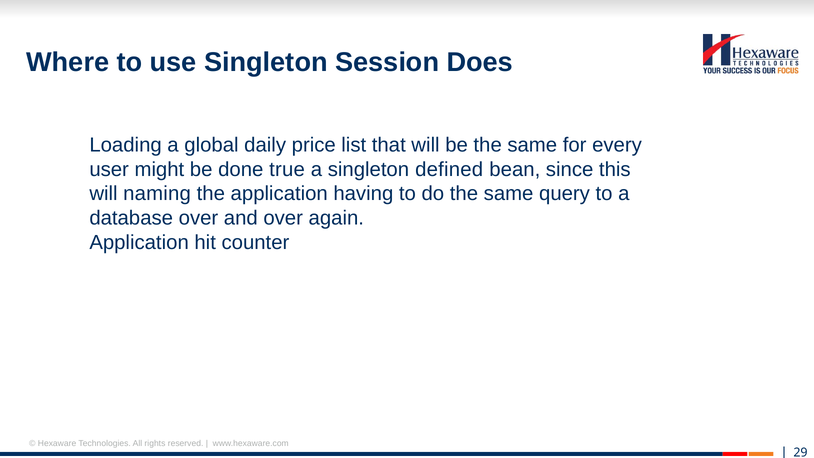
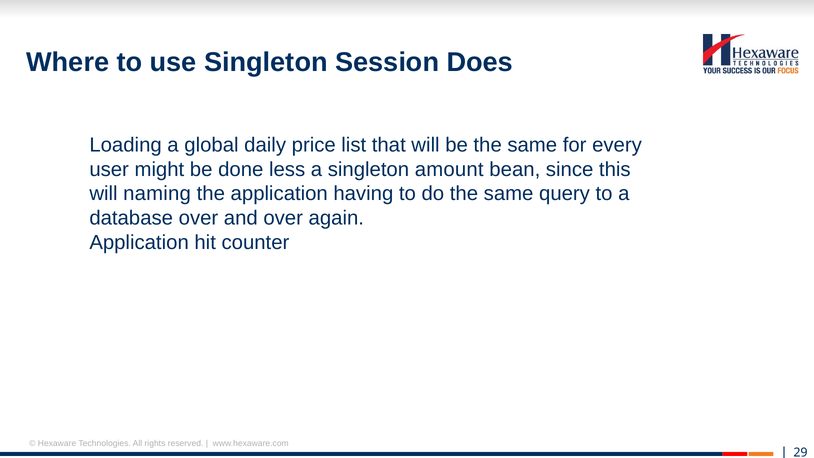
true: true -> less
defined: defined -> amount
